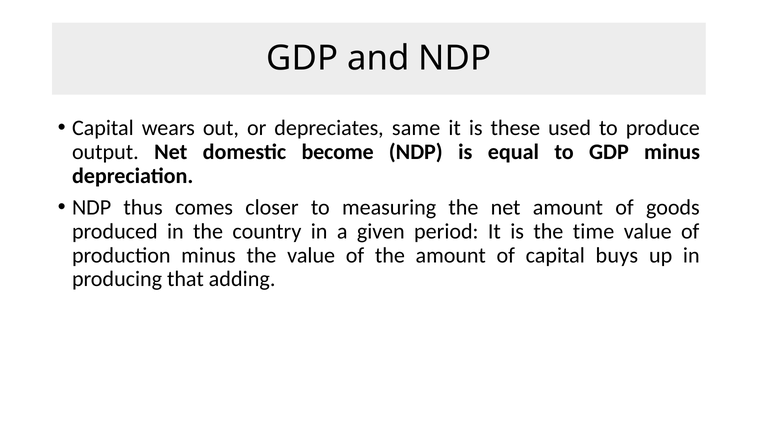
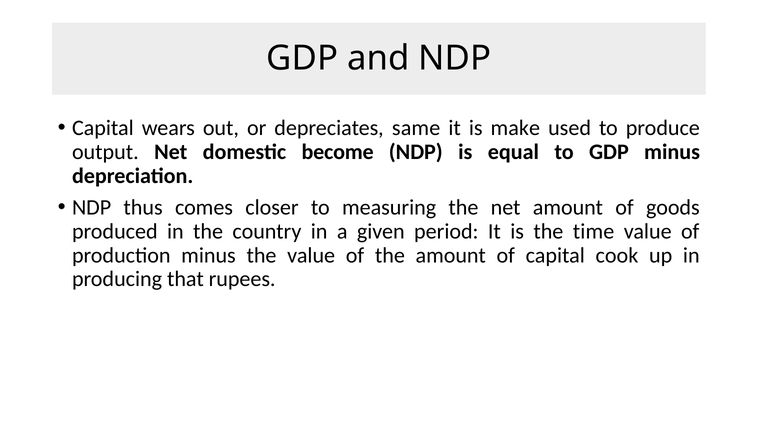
these: these -> make
buys: buys -> cook
adding: adding -> rupees
